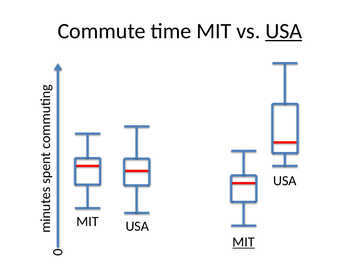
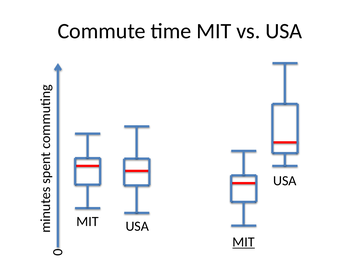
USA at (284, 31) underline: present -> none
